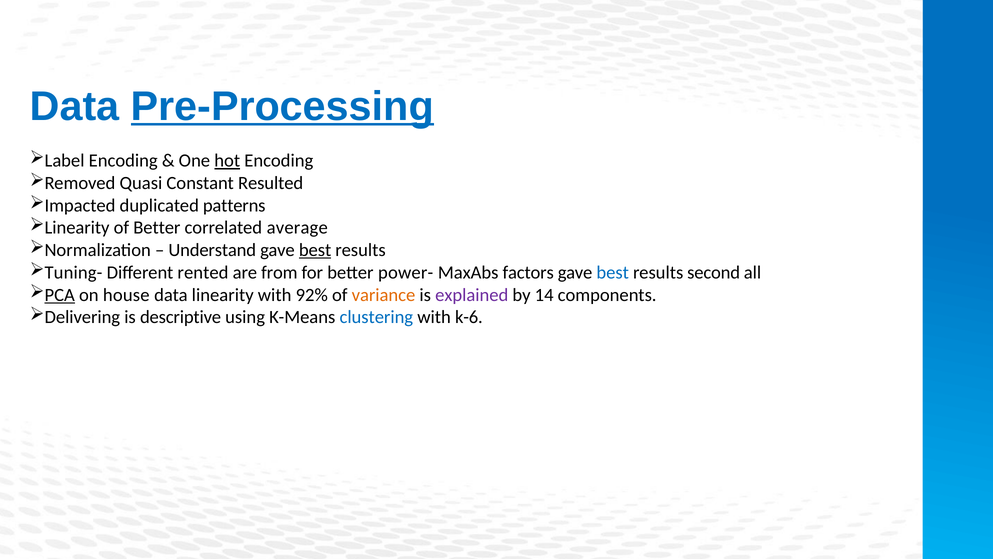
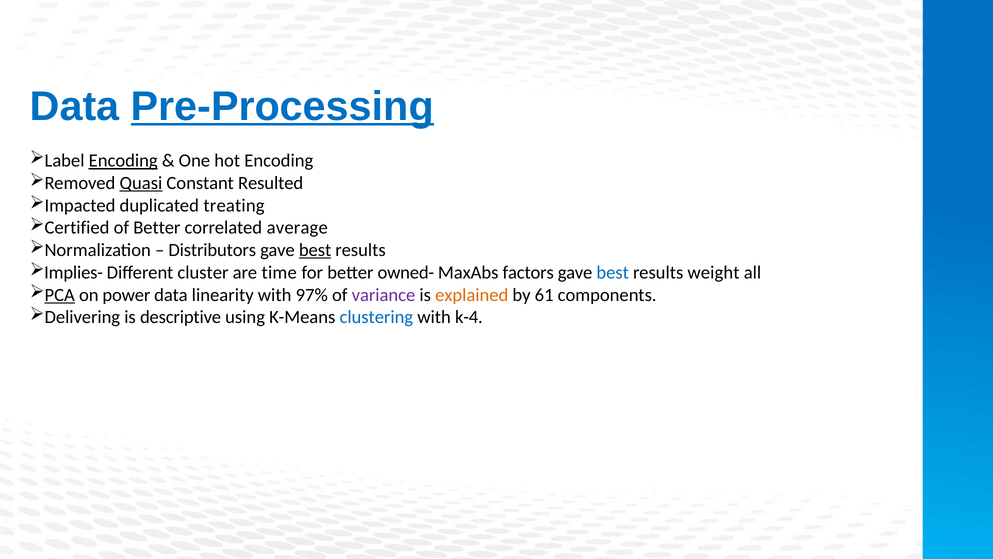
Encoding at (123, 161) underline: none -> present
hot underline: present -> none
Quasi underline: none -> present
patterns: patterns -> treating
Linearity at (77, 228): Linearity -> Certified
Understand: Understand -> Distributors
Tuning-: Tuning- -> Implies-
rented: rented -> cluster
from: from -> time
power-: power- -> owned-
second: second -> weight
house: house -> power
92%: 92% -> 97%
variance colour: orange -> purple
explained colour: purple -> orange
14: 14 -> 61
k-6: k-6 -> k-4
